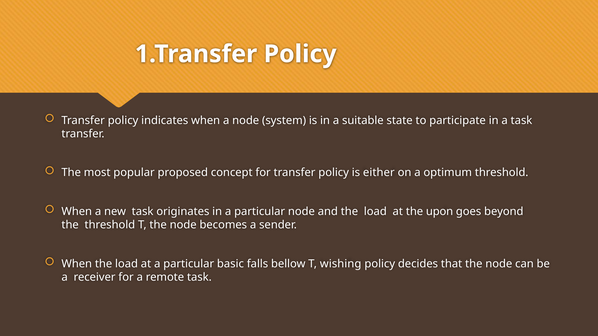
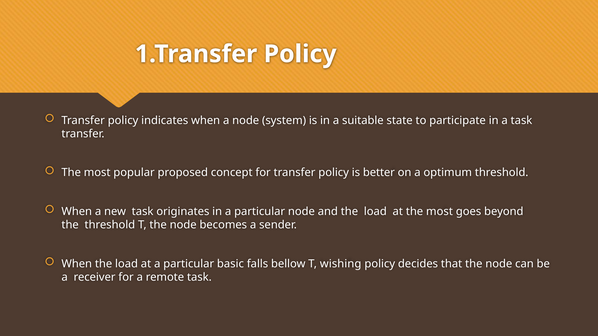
either: either -> better
at the upon: upon -> most
